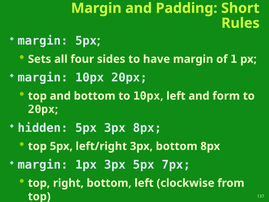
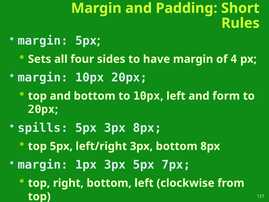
1: 1 -> 4
hidden: hidden -> spills
